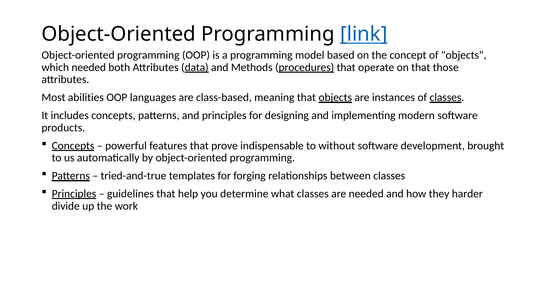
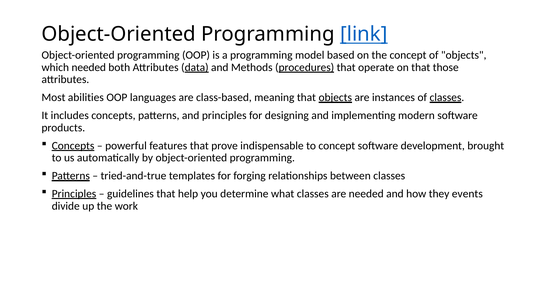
to without: without -> concept
harder: harder -> events
